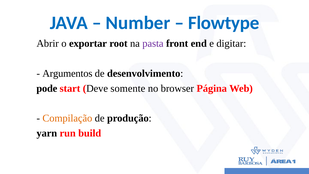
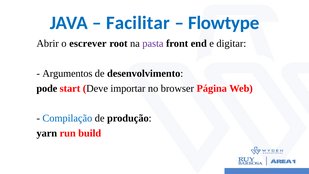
Number: Number -> Facilitar
exportar: exportar -> escrever
somente: somente -> importar
Compilação colour: orange -> blue
